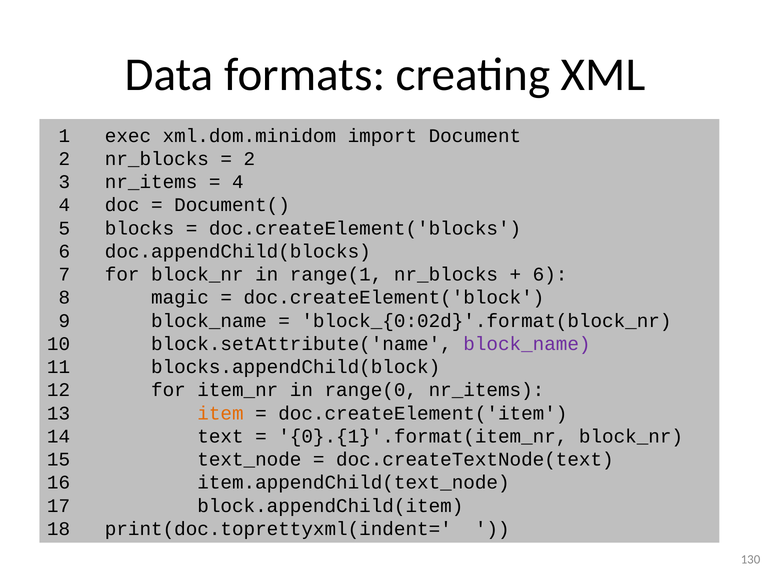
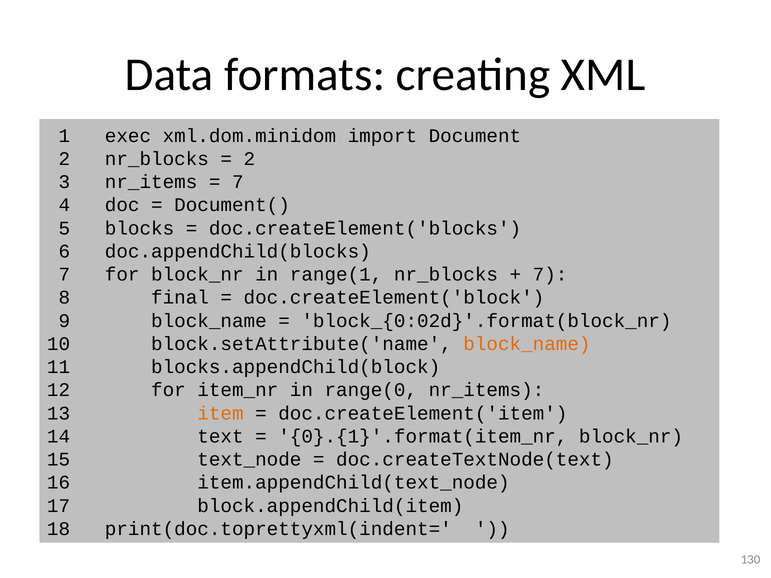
4 at (238, 182): 4 -> 7
6 at (550, 275): 6 -> 7
magic: magic -> final
block_name at (527, 344) colour: purple -> orange
